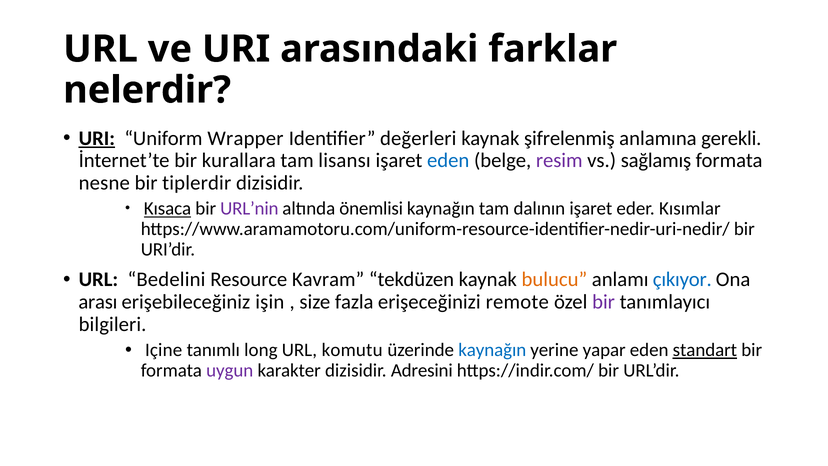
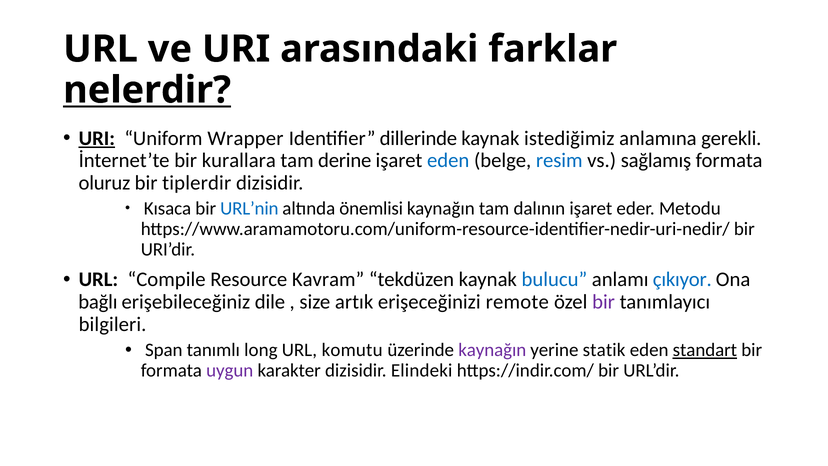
nelerdir underline: none -> present
değerleri: değerleri -> dillerinde
şifrelenmiş: şifrelenmiş -> istediğimiz
lisansı: lisansı -> derine
resim colour: purple -> blue
nesne: nesne -> oluruz
Kısaca underline: present -> none
URL’nin colour: purple -> blue
Kısımlar: Kısımlar -> Metodu
Bedelini: Bedelini -> Compile
bulucu colour: orange -> blue
arası: arası -> bağlı
işin: işin -> dile
fazla: fazla -> artık
Içine: Içine -> Span
kaynağın at (492, 350) colour: blue -> purple
yapar: yapar -> statik
Adresini: Adresini -> Elindeki
